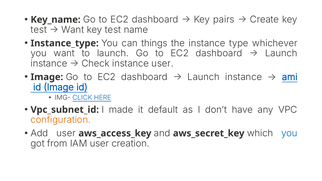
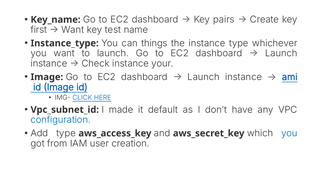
test at (39, 30): test -> first
instance user: user -> your
configuration colour: orange -> blue
Add user: user -> type
